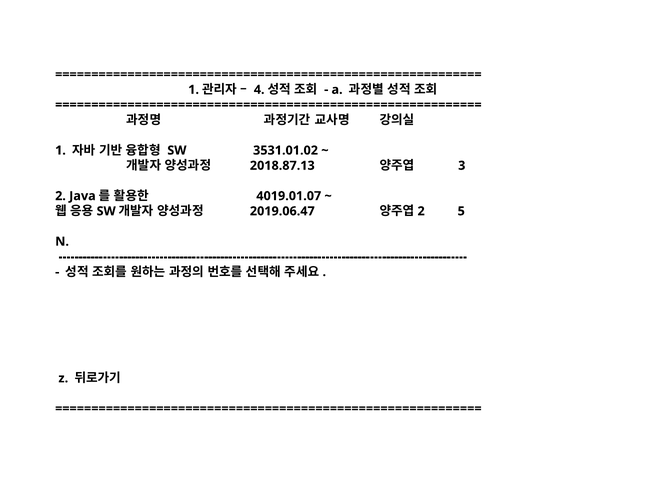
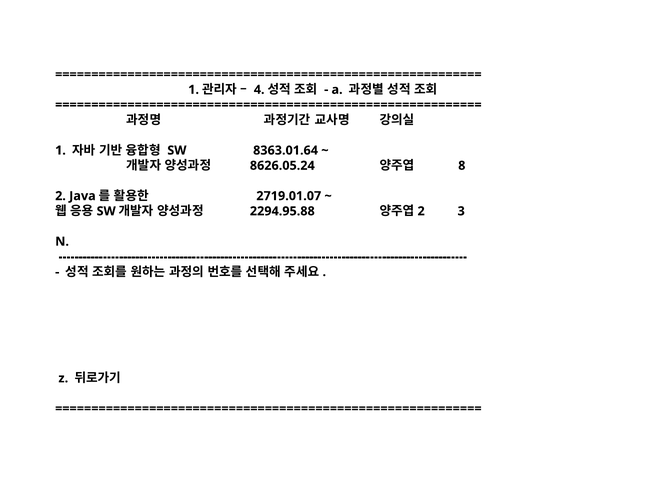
3531.01.02: 3531.01.02 -> 8363.01.64
2018.87.13: 2018.87.13 -> 8626.05.24
3: 3 -> 8
4019.01.07: 4019.01.07 -> 2719.01.07
2019.06.47: 2019.06.47 -> 2294.95.88
5: 5 -> 3
